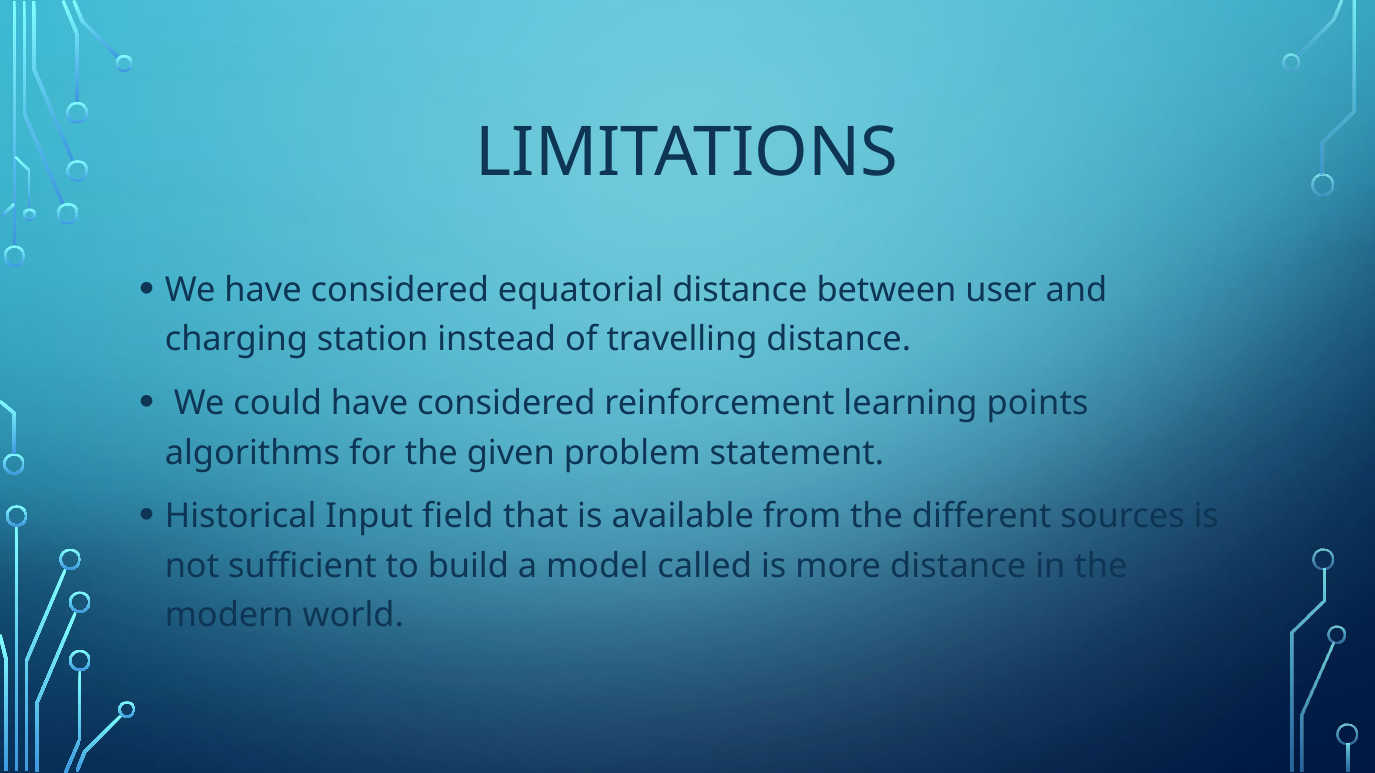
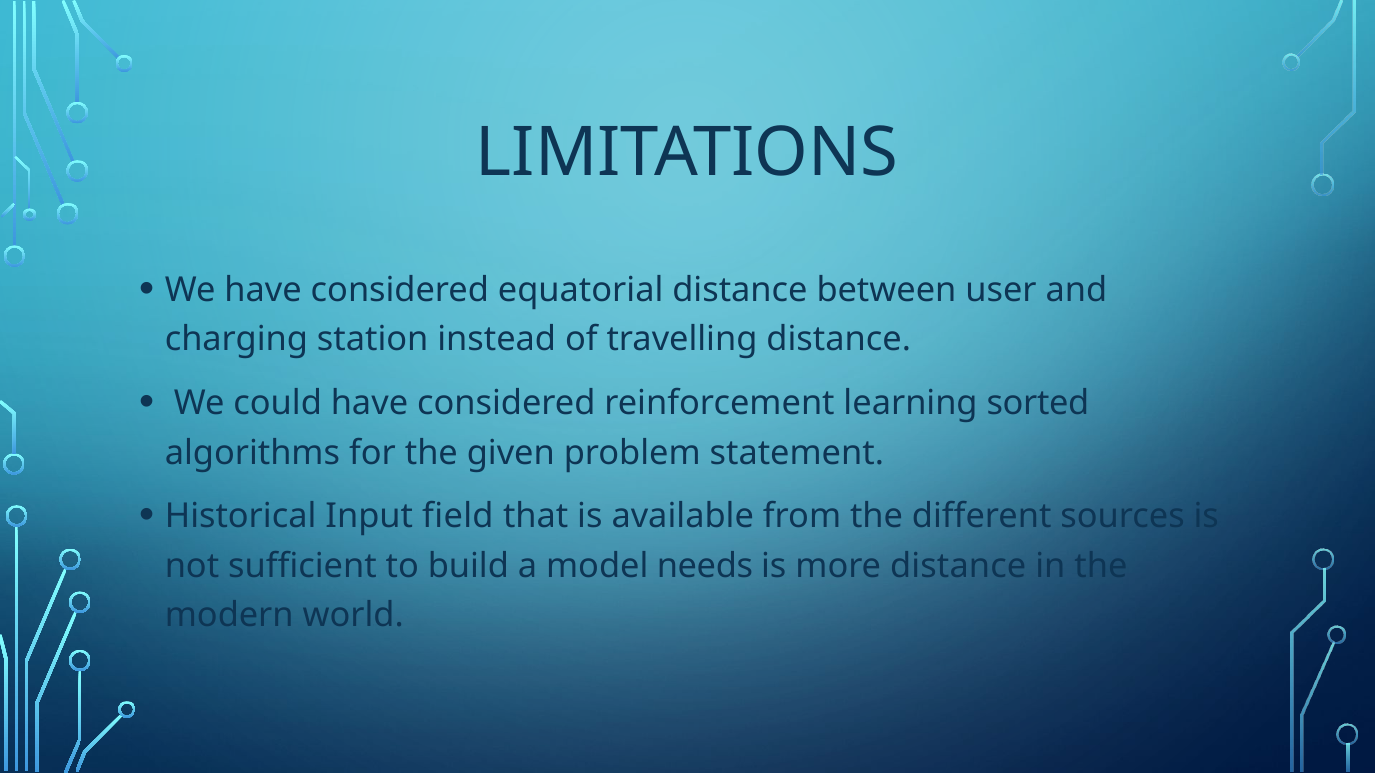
points: points -> sorted
called: called -> needs
